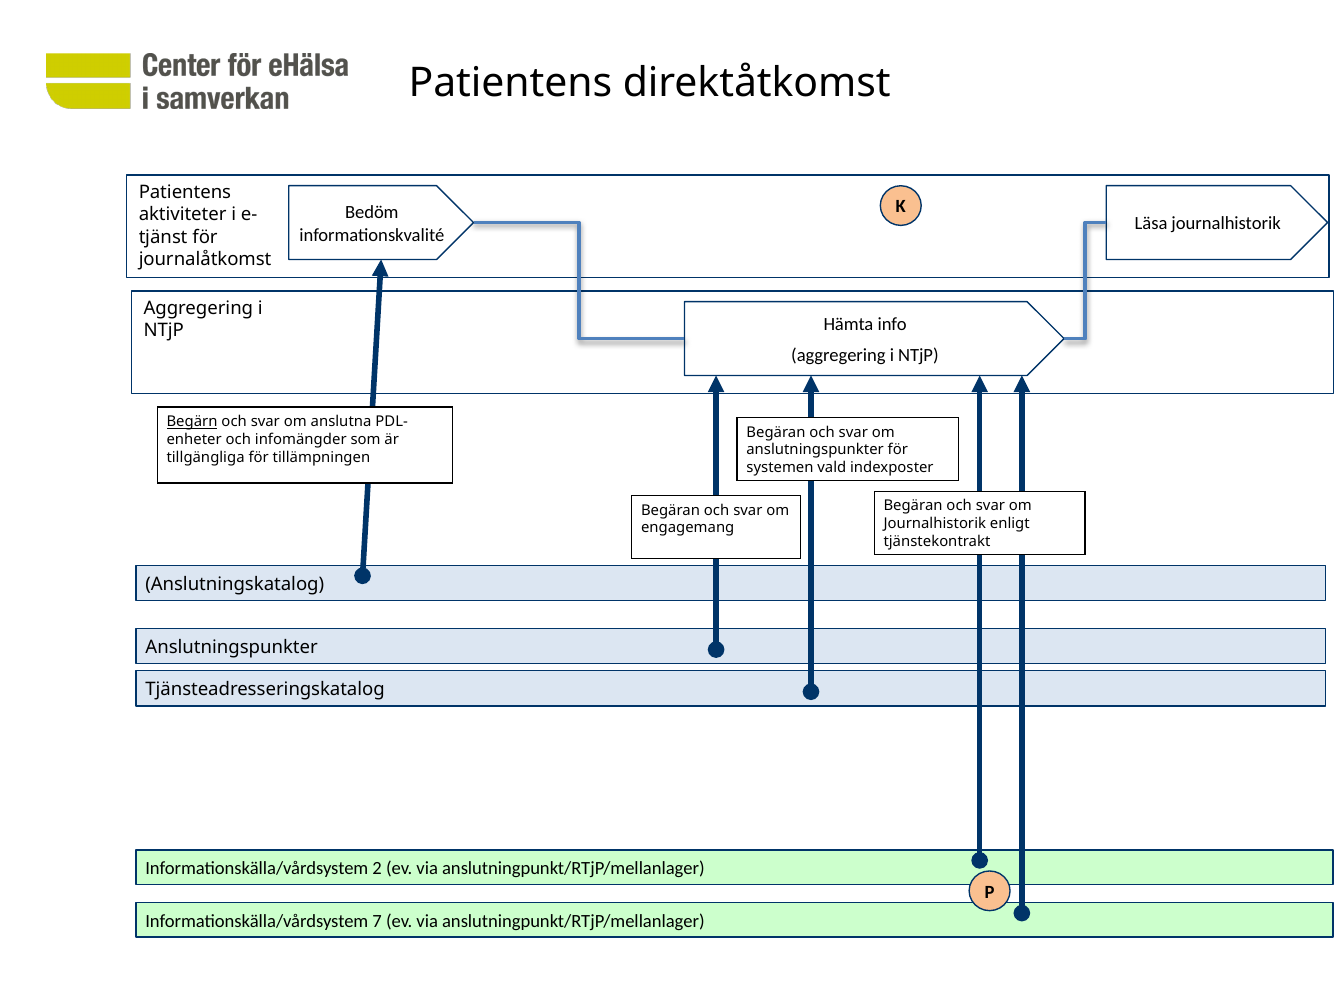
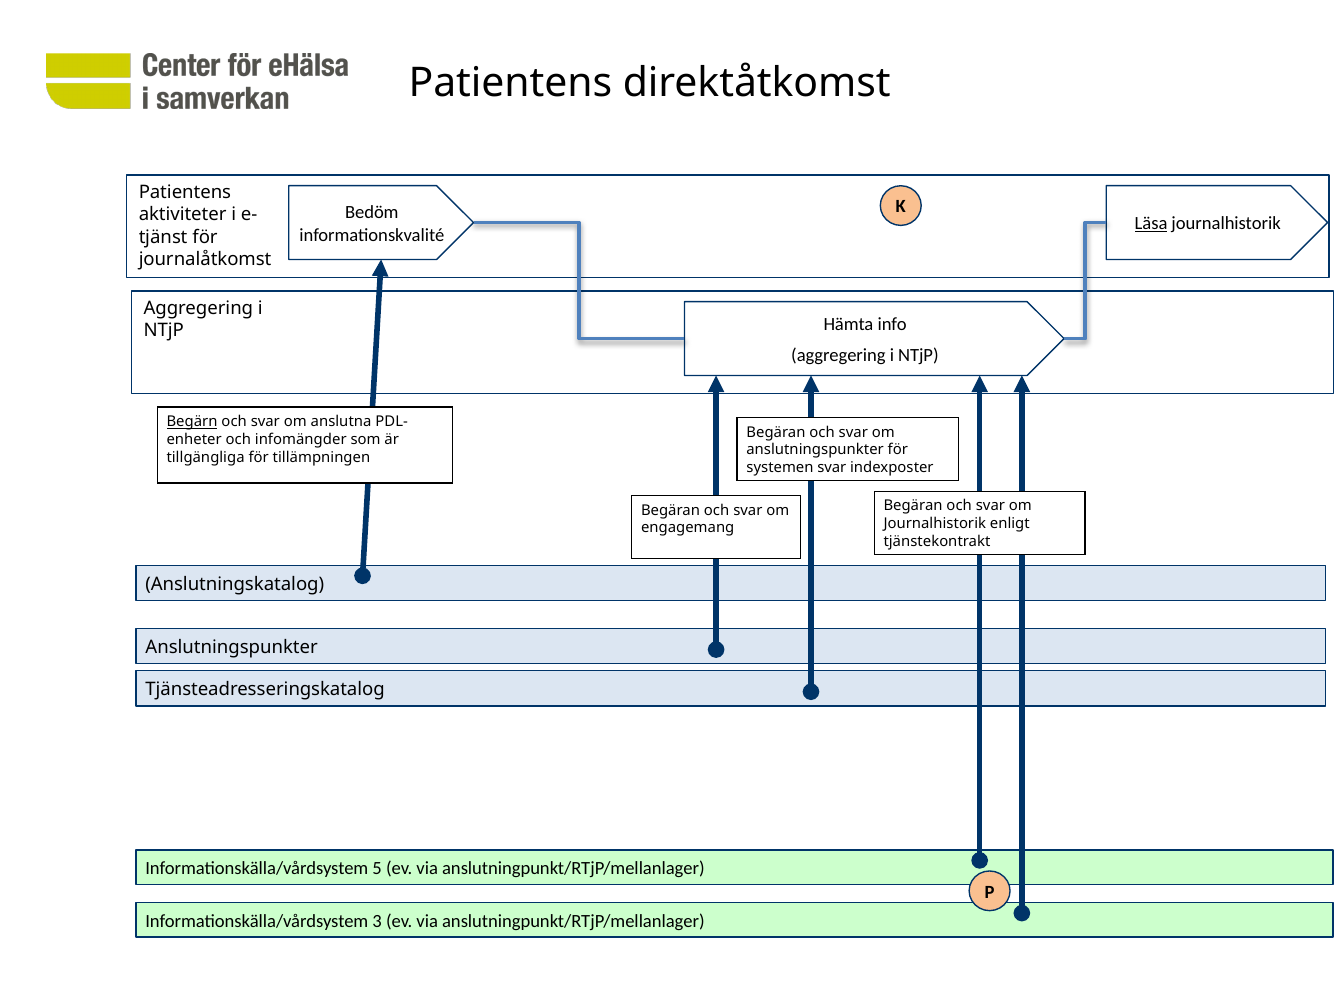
Läsa underline: none -> present
systemen vald: vald -> svar
2: 2 -> 5
7: 7 -> 3
